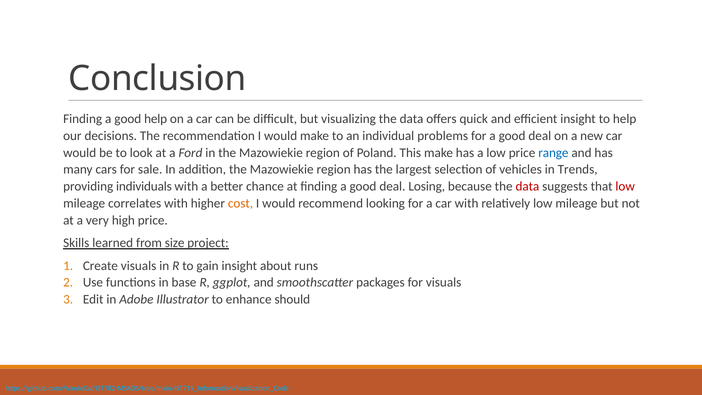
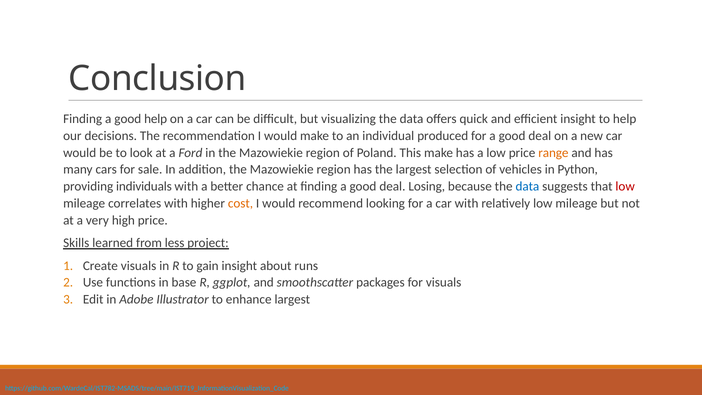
problems: problems -> produced
range colour: blue -> orange
Trends: Trends -> Python
data at (527, 186) colour: red -> blue
size: size -> less
enhance should: should -> largest
